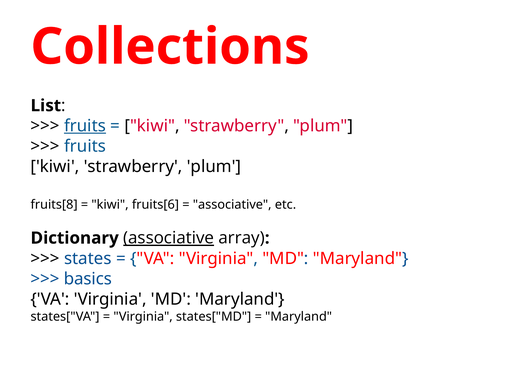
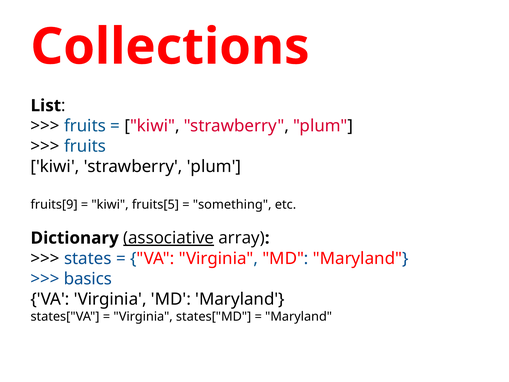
fruits at (85, 126) underline: present -> none
fruits[8: fruits[8 -> fruits[9
fruits[6: fruits[6 -> fruits[5
associative at (232, 204): associative -> something
